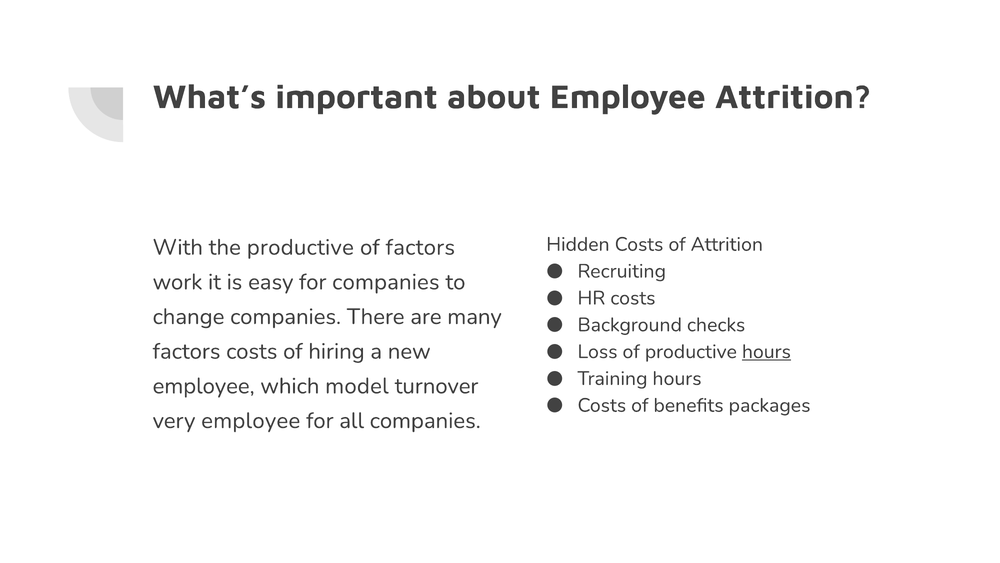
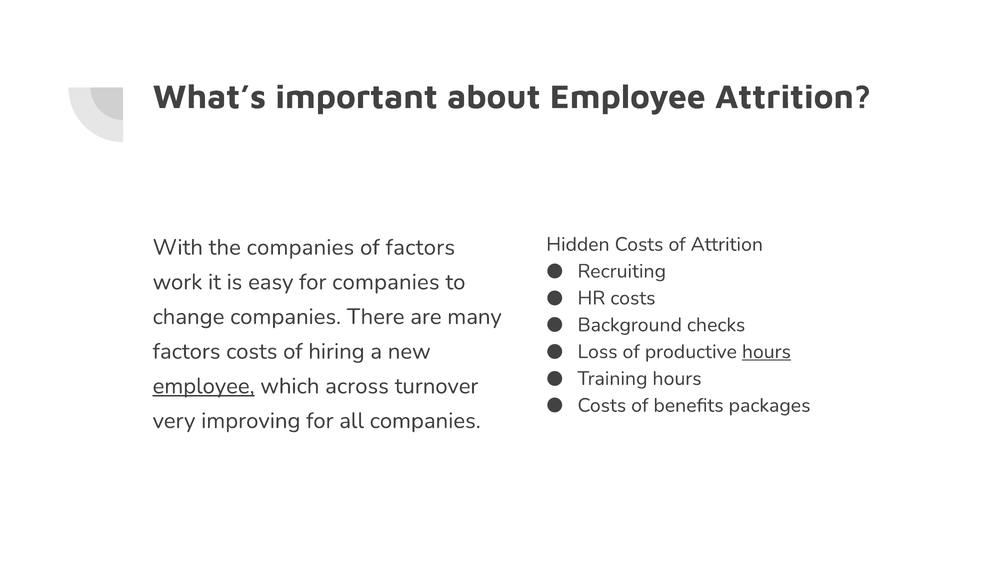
the productive: productive -> companies
employee at (204, 386) underline: none -> present
model: model -> across
very employee: employee -> improving
